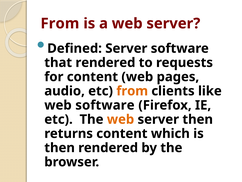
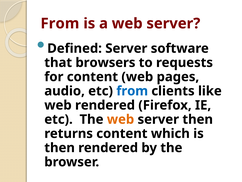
that rendered: rendered -> browsers
from at (132, 91) colour: orange -> blue
web software: software -> rendered
